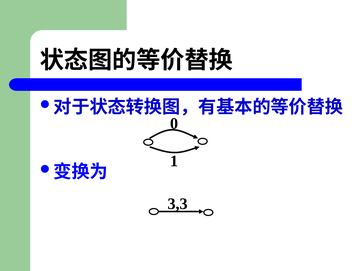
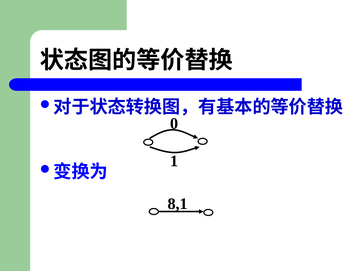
3,3: 3,3 -> 8,1
